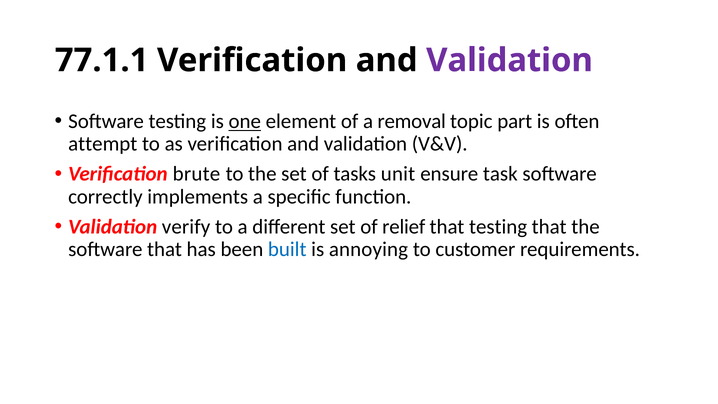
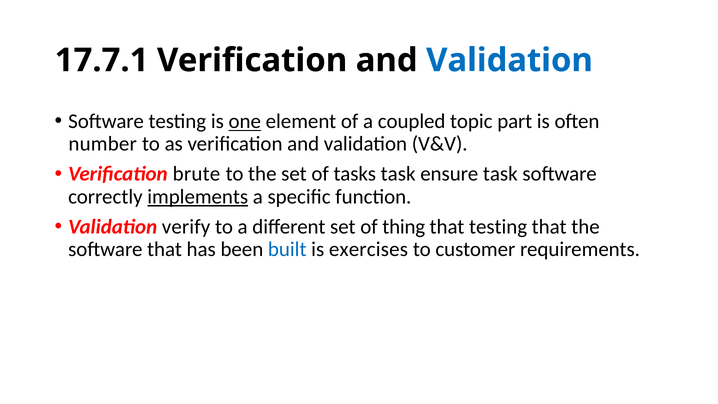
77.1.1: 77.1.1 -> 17.7.1
Validation at (509, 60) colour: purple -> blue
removal: removal -> coupled
attempt: attempt -> number
tasks unit: unit -> task
implements underline: none -> present
relief: relief -> thing
annoying: annoying -> exercises
